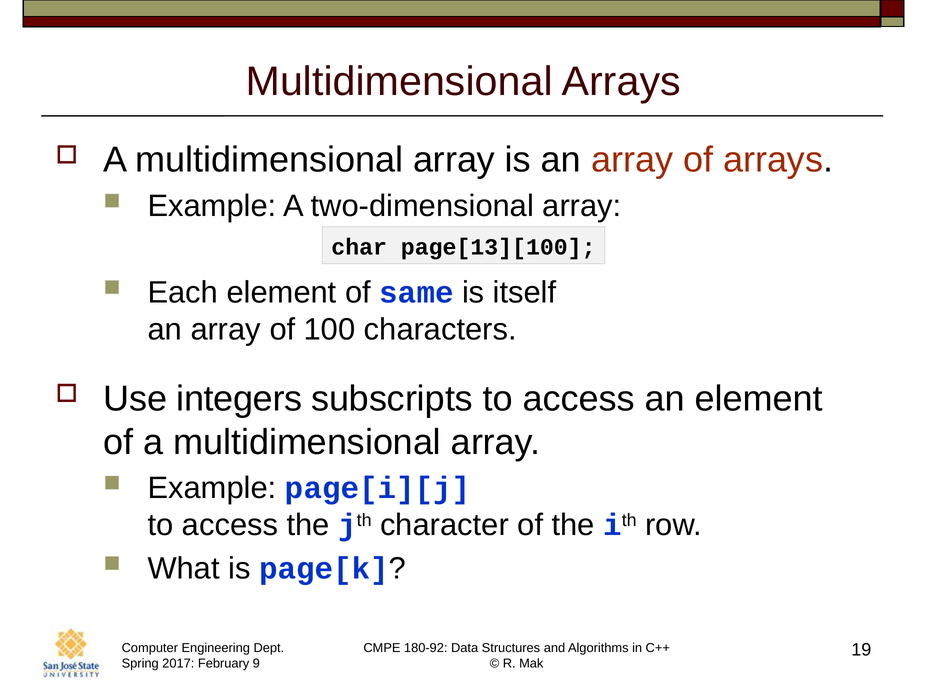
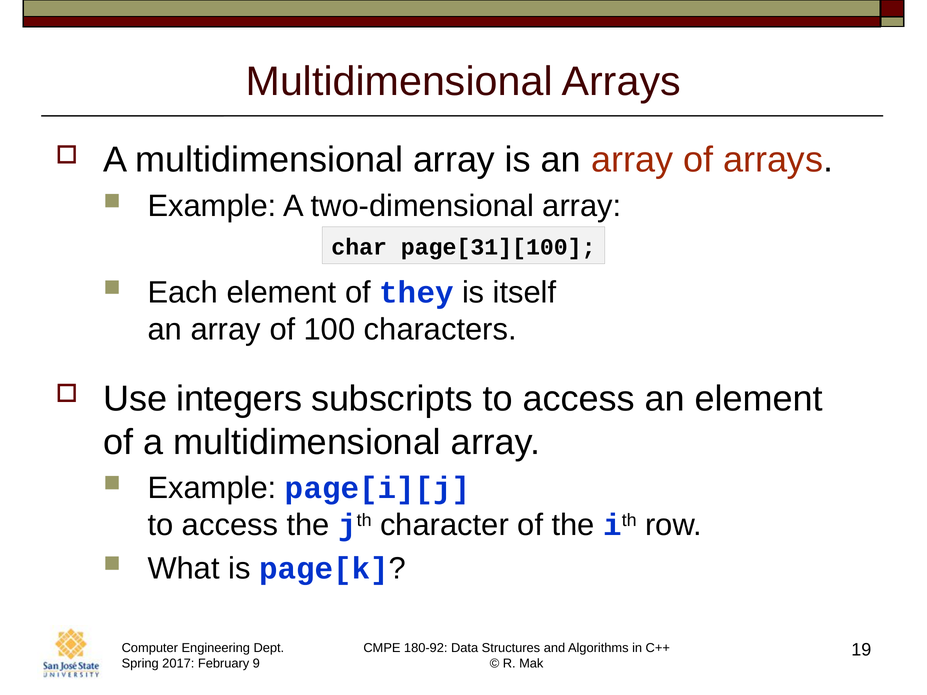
page[13][100: page[13][100 -> page[31][100
same: same -> they
